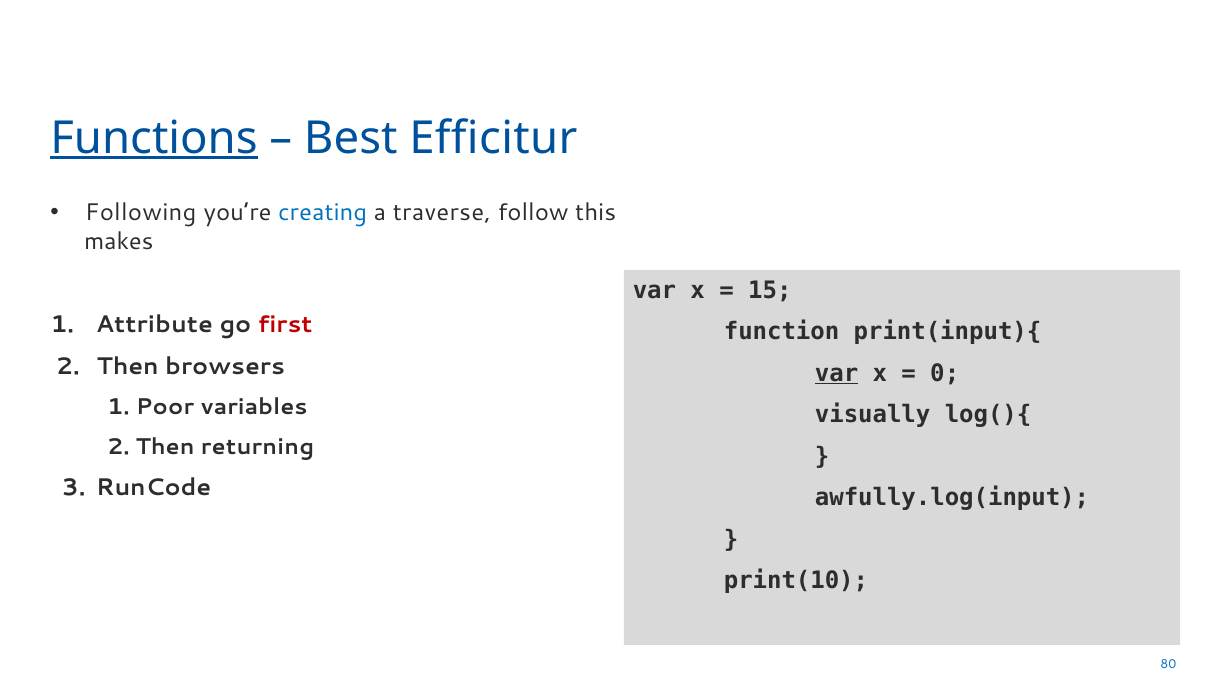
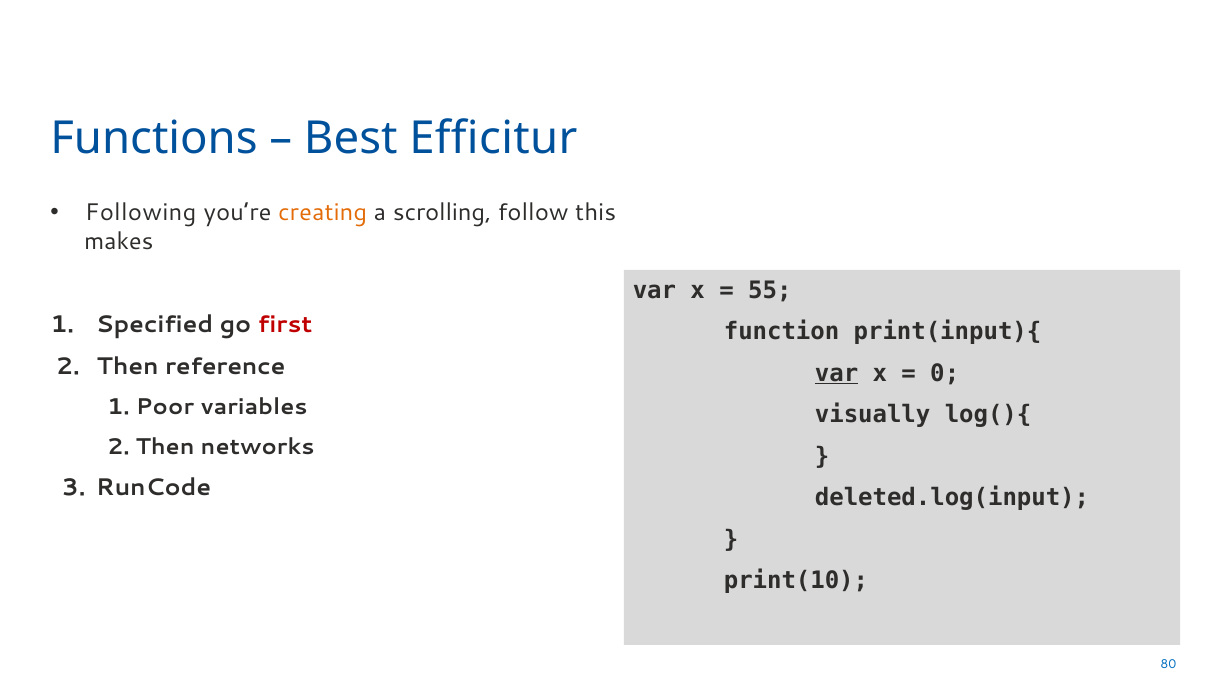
Functions underline: present -> none
creating colour: blue -> orange
traverse: traverse -> scrolling
15: 15 -> 55
Attribute: Attribute -> Specified
browsers: browsers -> reference
returning: returning -> networks
awfully.log(input: awfully.log(input -> deleted.log(input
